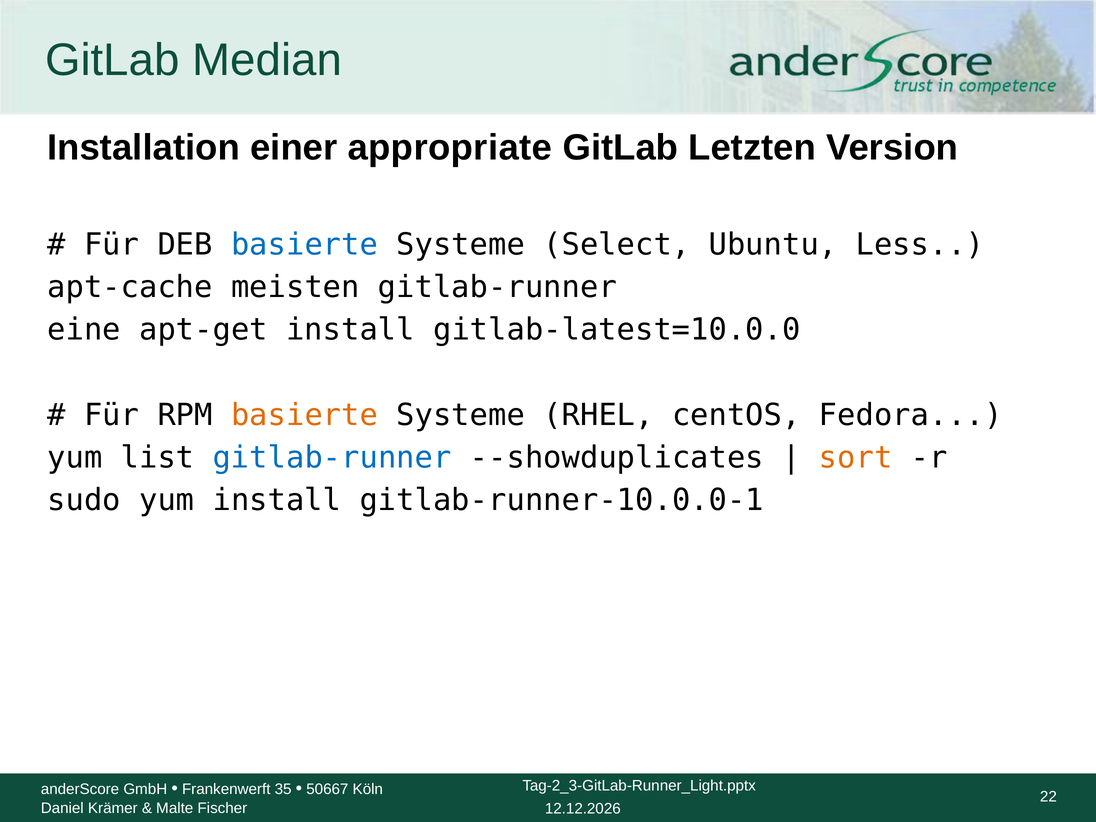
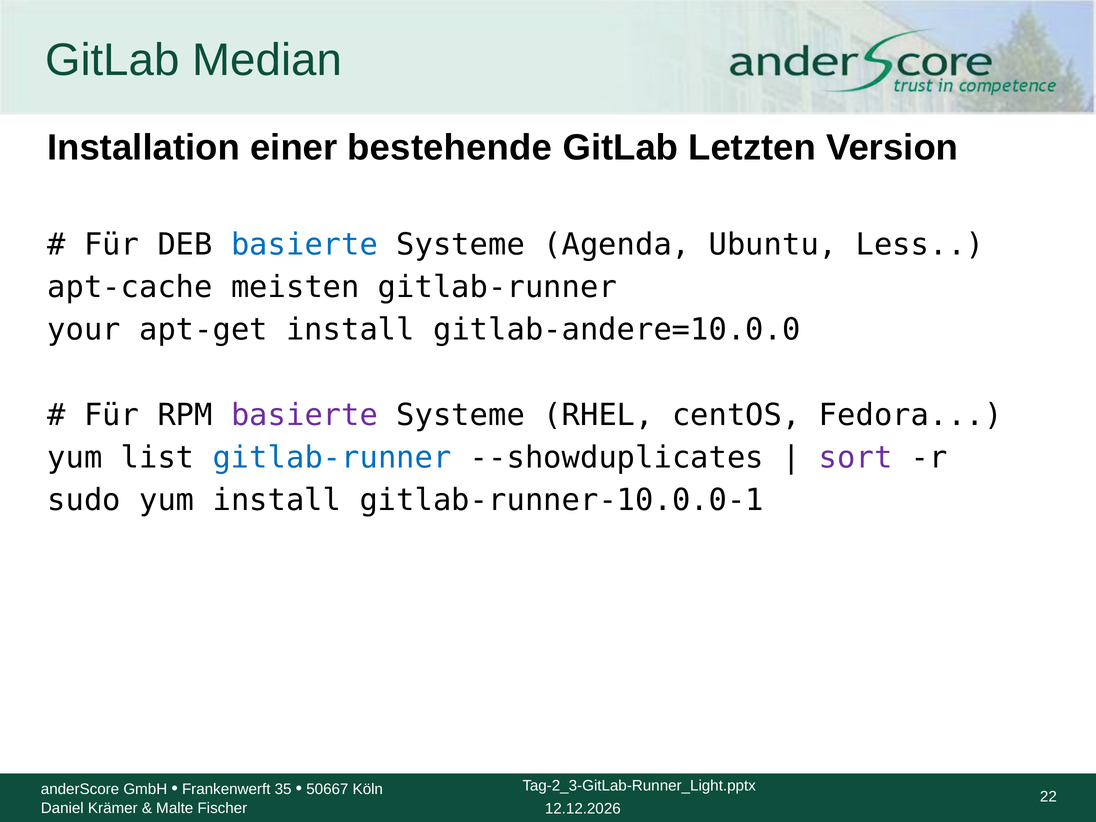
appropriate: appropriate -> bestehende
Select: Select -> Agenda
eine: eine -> your
gitlab-latest=10.0.0: gitlab-latest=10.0.0 -> gitlab-andere=10.0.0
basierte at (305, 415) colour: orange -> purple
sort colour: orange -> purple
